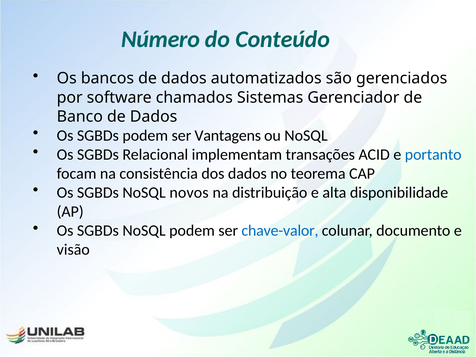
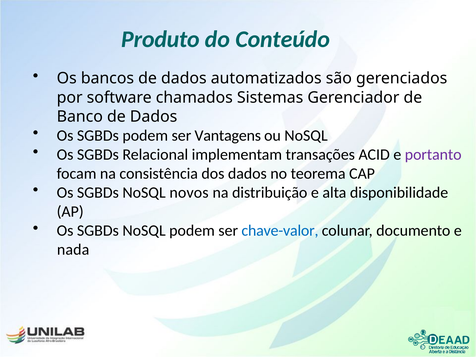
Número: Número -> Produto
portanto colour: blue -> purple
visão: visão -> nada
